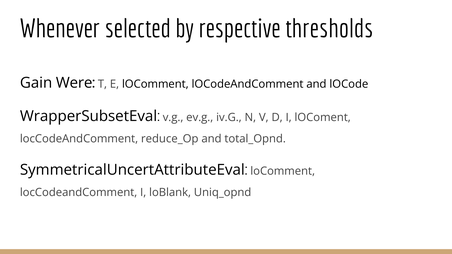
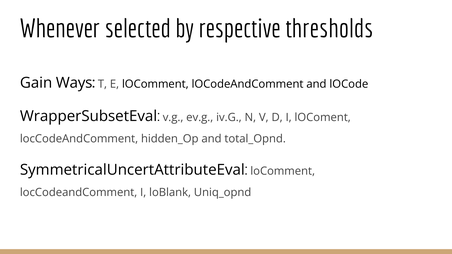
Were: Were -> Ways
reduce_Op: reduce_Op -> hidden_Op
